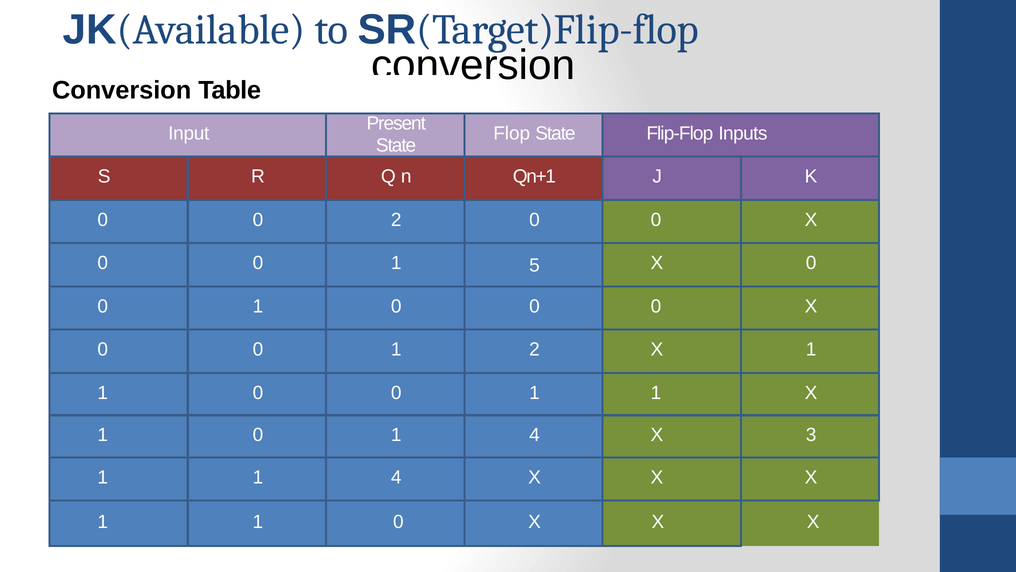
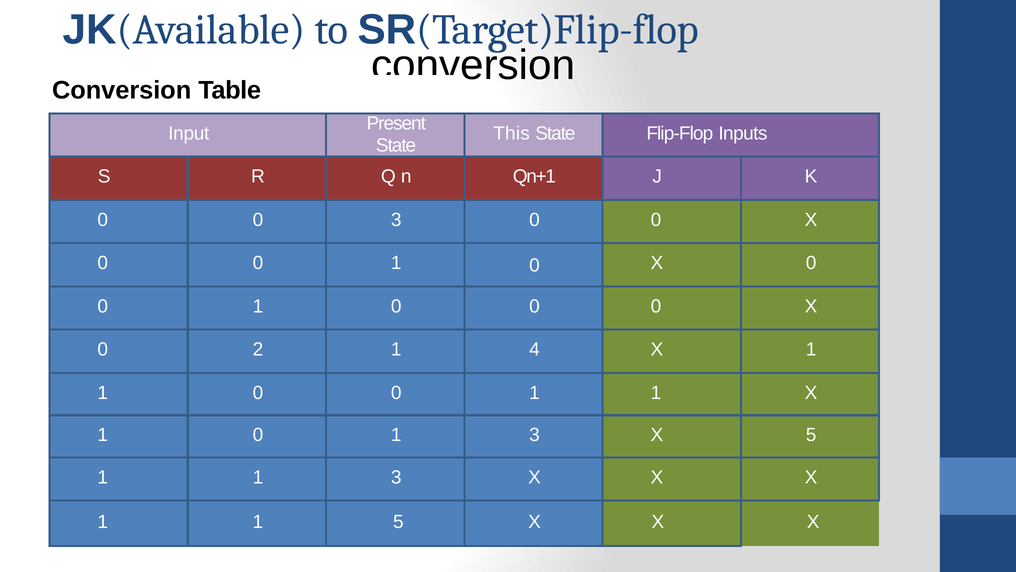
Flop: Flop -> This
0 2: 2 -> 3
5 at (535, 265): 5 -> 0
0 at (258, 349): 0 -> 2
1 2: 2 -> 4
0 1 4: 4 -> 3
X 3: 3 -> 5
1 1 4: 4 -> 3
0 at (398, 521): 0 -> 5
